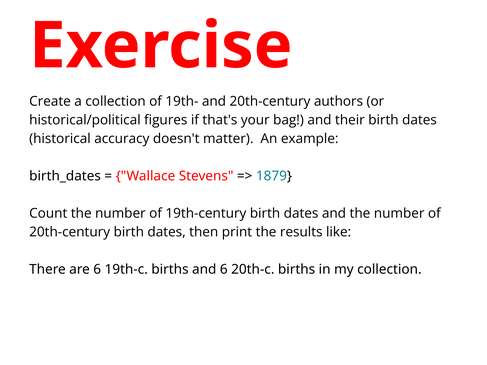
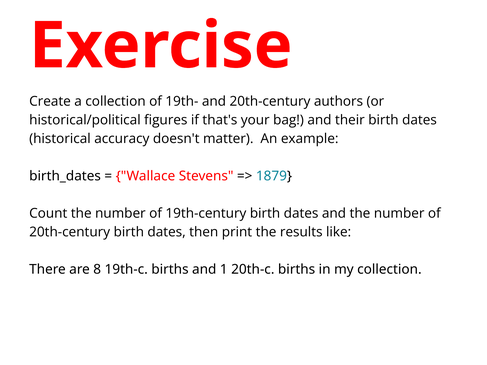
are 6: 6 -> 8
and 6: 6 -> 1
